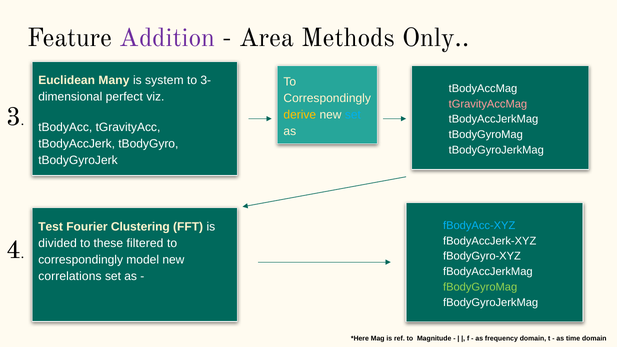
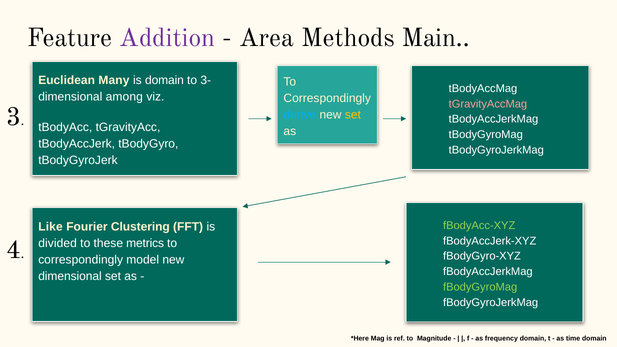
Only: Only -> Main
is system: system -> domain
perfect: perfect -> among
derive colour: yellow -> light blue
set at (353, 115) colour: light blue -> yellow
fBodyAcc-XYZ colour: light blue -> light green
Test: Test -> Like
filtered: filtered -> metrics
correlations at (70, 276): correlations -> dimensional
